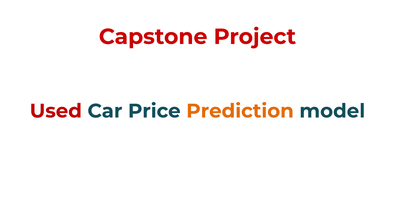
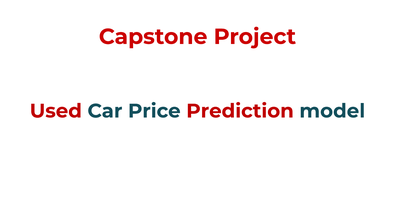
Prediction colour: orange -> red
